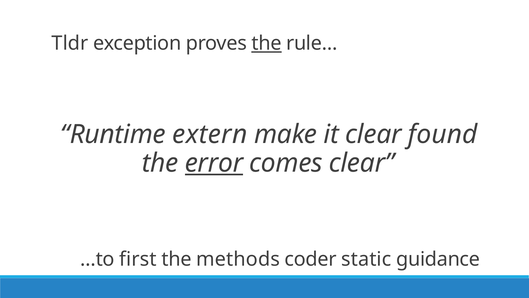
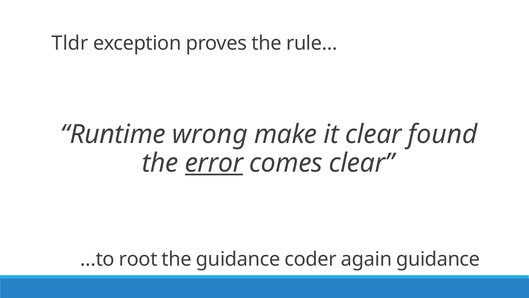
the at (267, 43) underline: present -> none
extern: extern -> wrong
first: first -> root
the methods: methods -> guidance
static: static -> again
